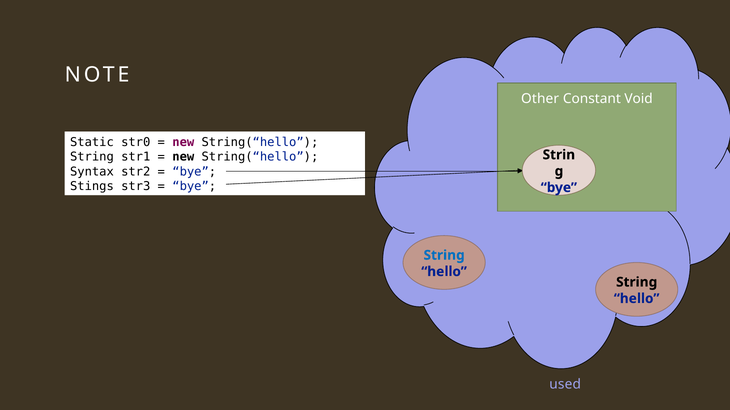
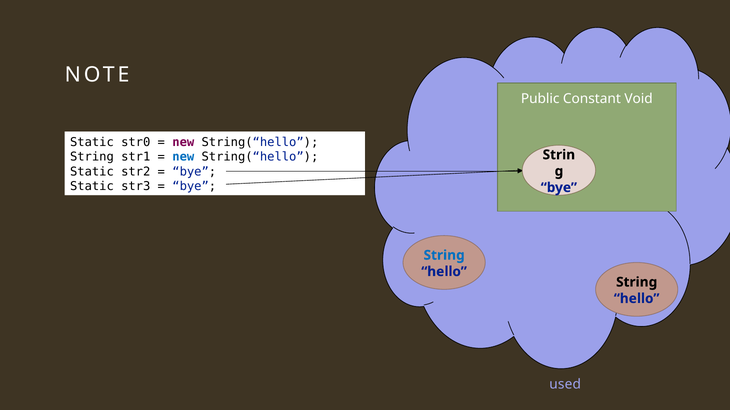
Other: Other -> Public
new at (183, 157) colour: black -> blue
Syntax at (92, 172): Syntax -> Static
Stings at (92, 186): Stings -> Static
